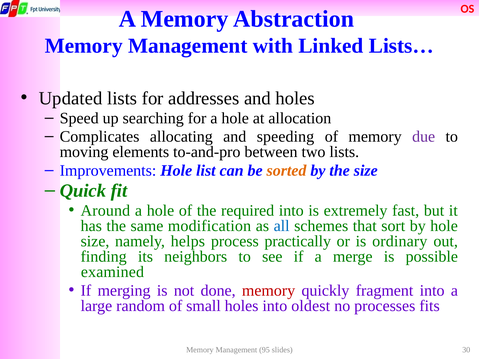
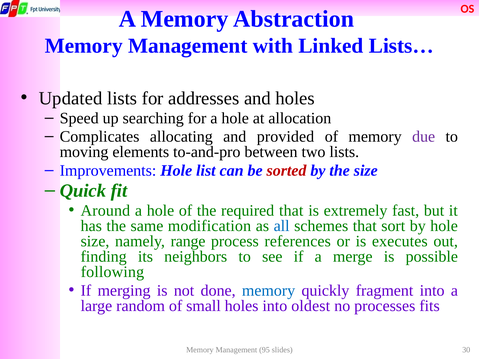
speeding: speeding -> provided
sorted colour: orange -> red
required into: into -> that
helps: helps -> range
practically: practically -> references
ordinary: ordinary -> executes
examined: examined -> following
memory at (269, 291) colour: red -> blue
